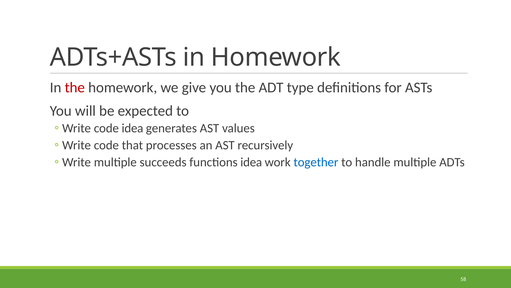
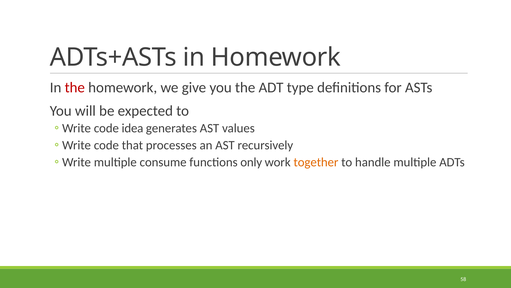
succeeds: succeeds -> consume
functions idea: idea -> only
together colour: blue -> orange
